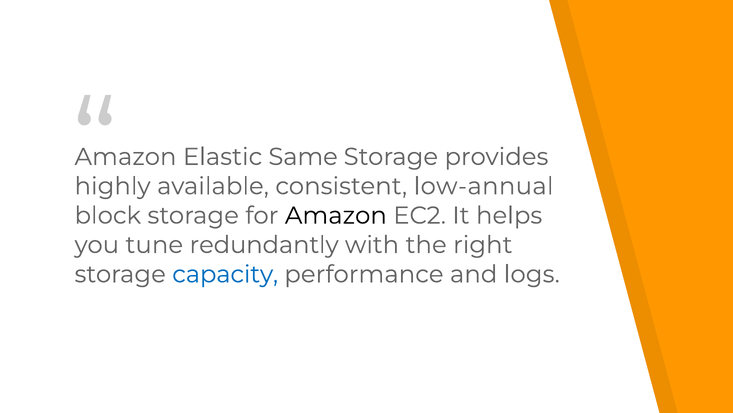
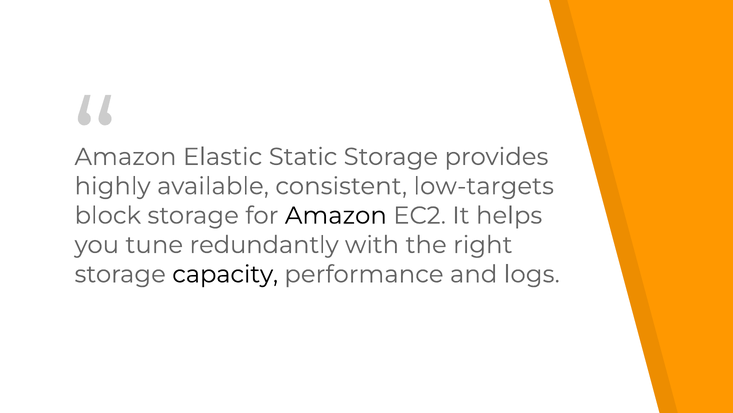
Same: Same -> Static
low-annual: low-annual -> low-targets
capacity colour: blue -> black
